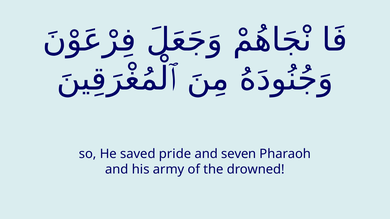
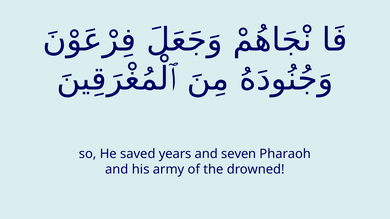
pride: pride -> years
